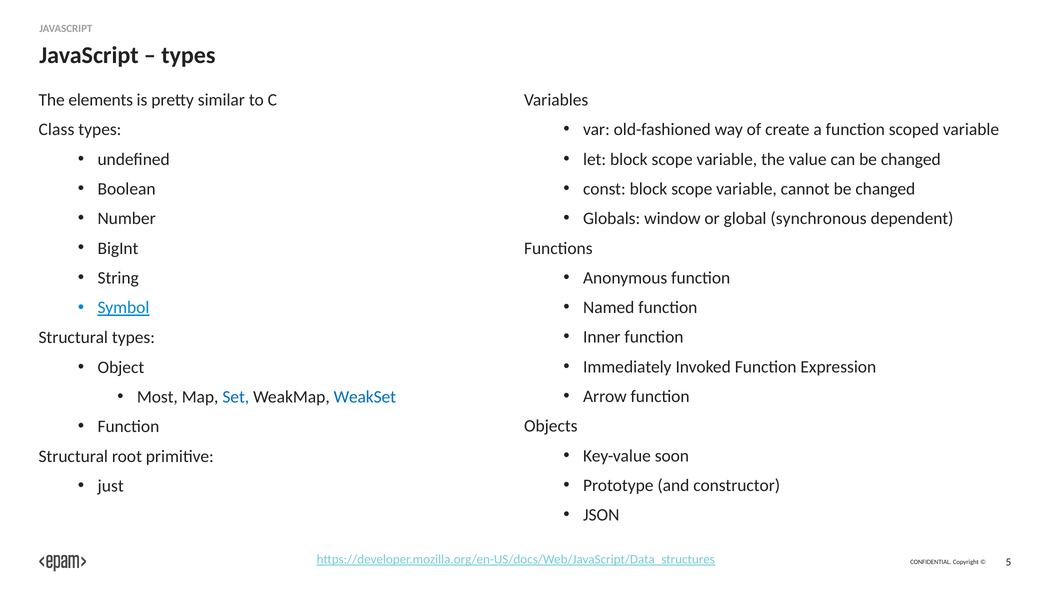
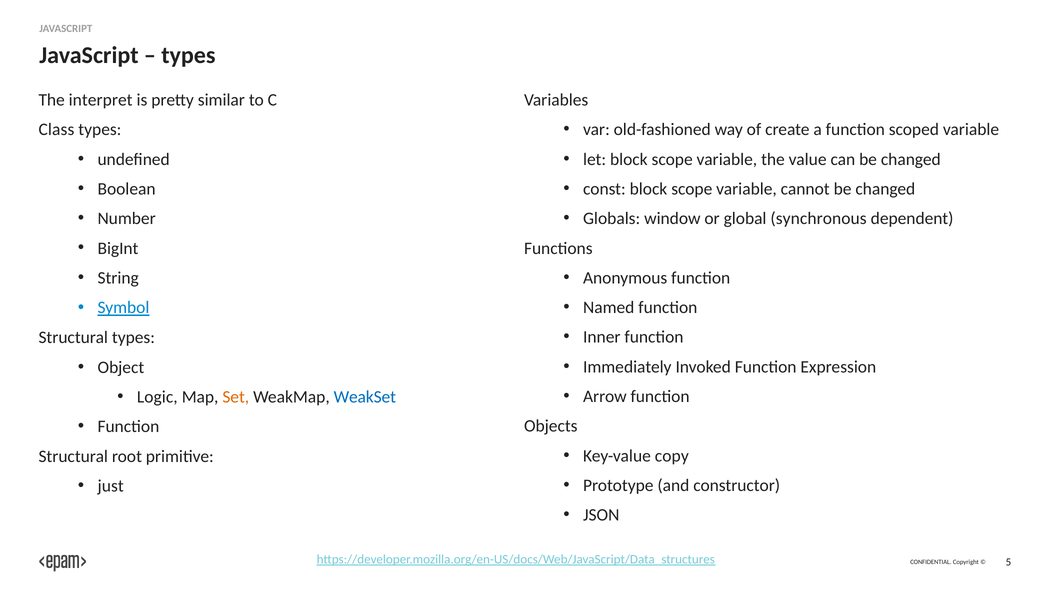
elements: elements -> interpret
Most: Most -> Logic
Set colour: blue -> orange
soon: soon -> copy
